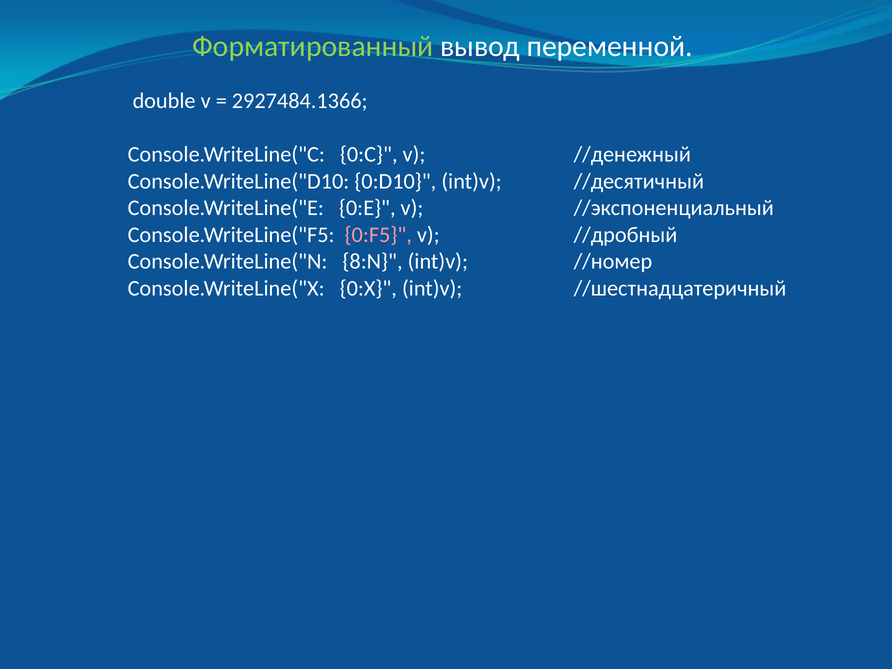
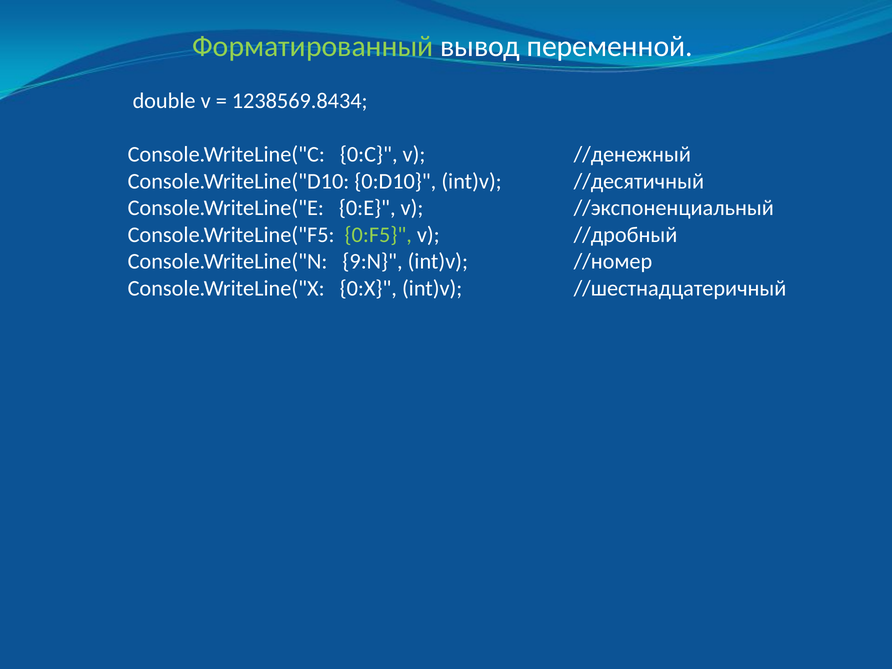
2927484.1366: 2927484.1366 -> 1238569.8434
0:F5 colour: pink -> light green
8:N: 8:N -> 9:N
